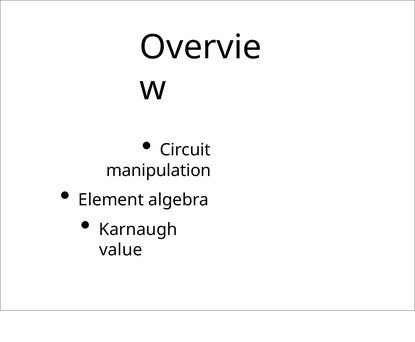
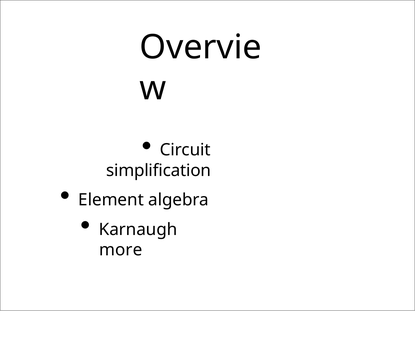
manipulation: manipulation -> simplification
value: value -> more
